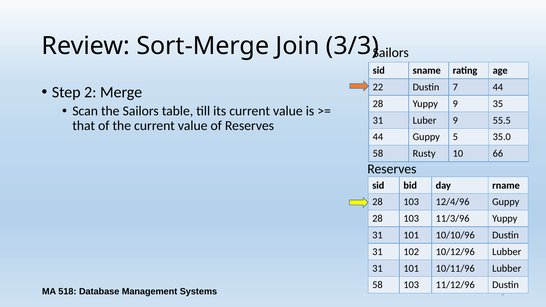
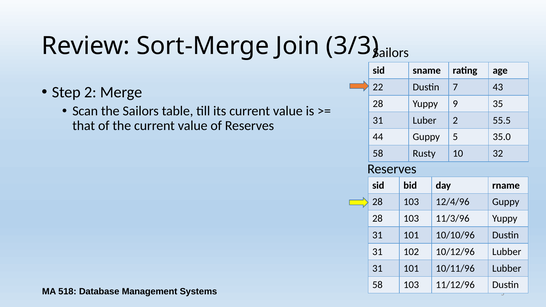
7 44: 44 -> 43
Luber 9: 9 -> 2
66: 66 -> 32
